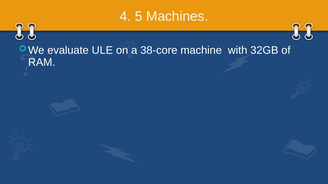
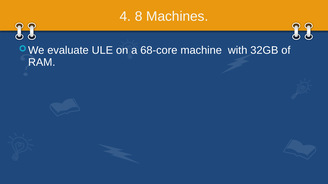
5: 5 -> 8
38-core: 38-core -> 68-core
